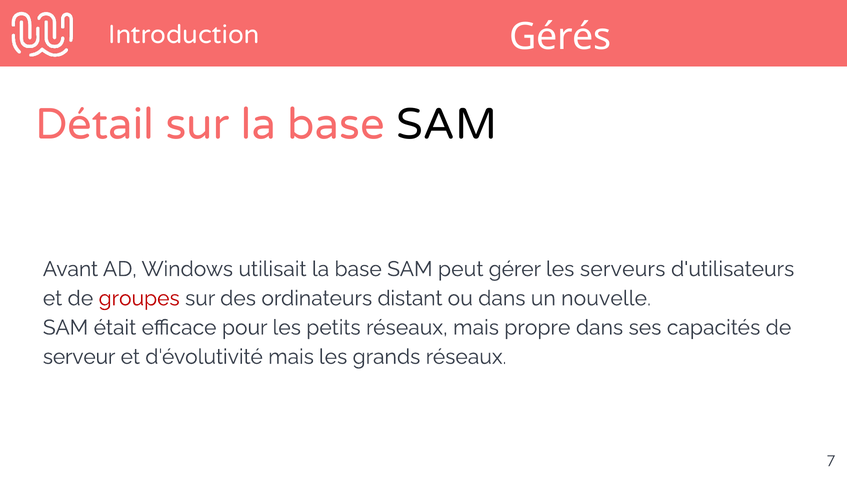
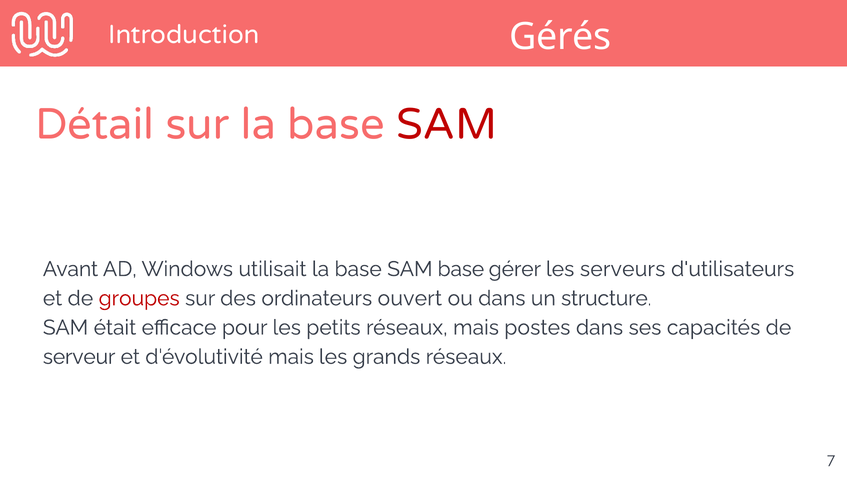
SAM at (447, 124) colour: black -> red
SAM peut: peut -> base
distant: distant -> ouvert
nouvelle: nouvelle -> structure
propre: propre -> postes
